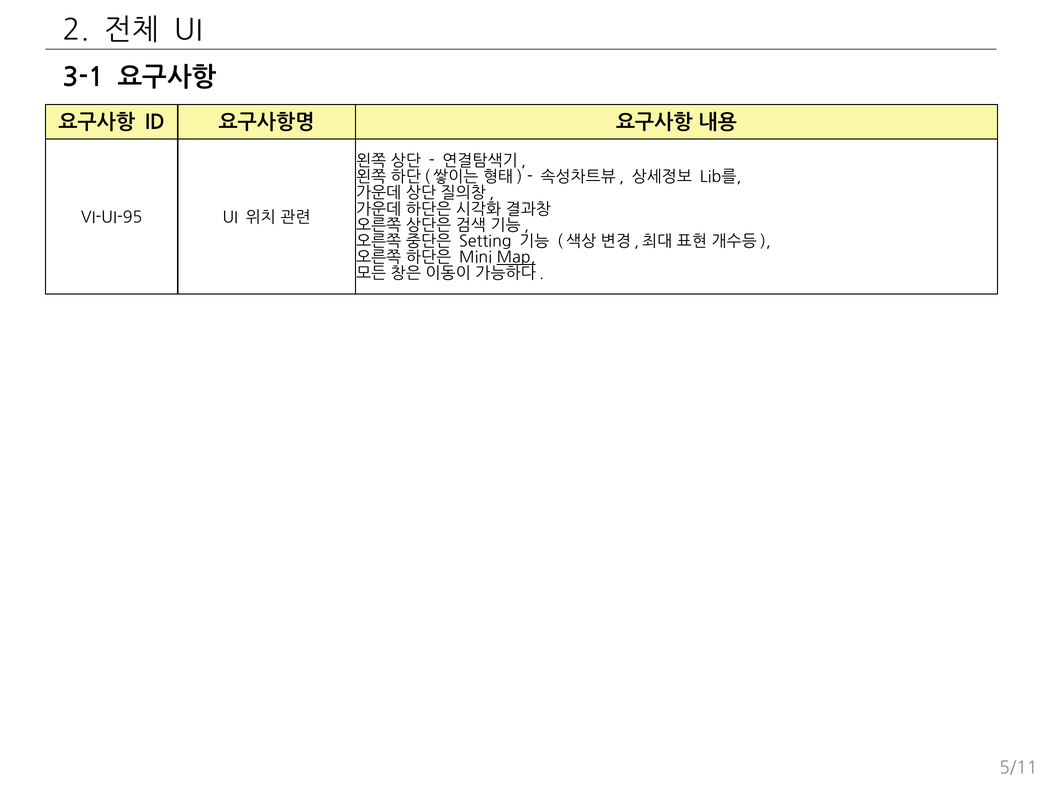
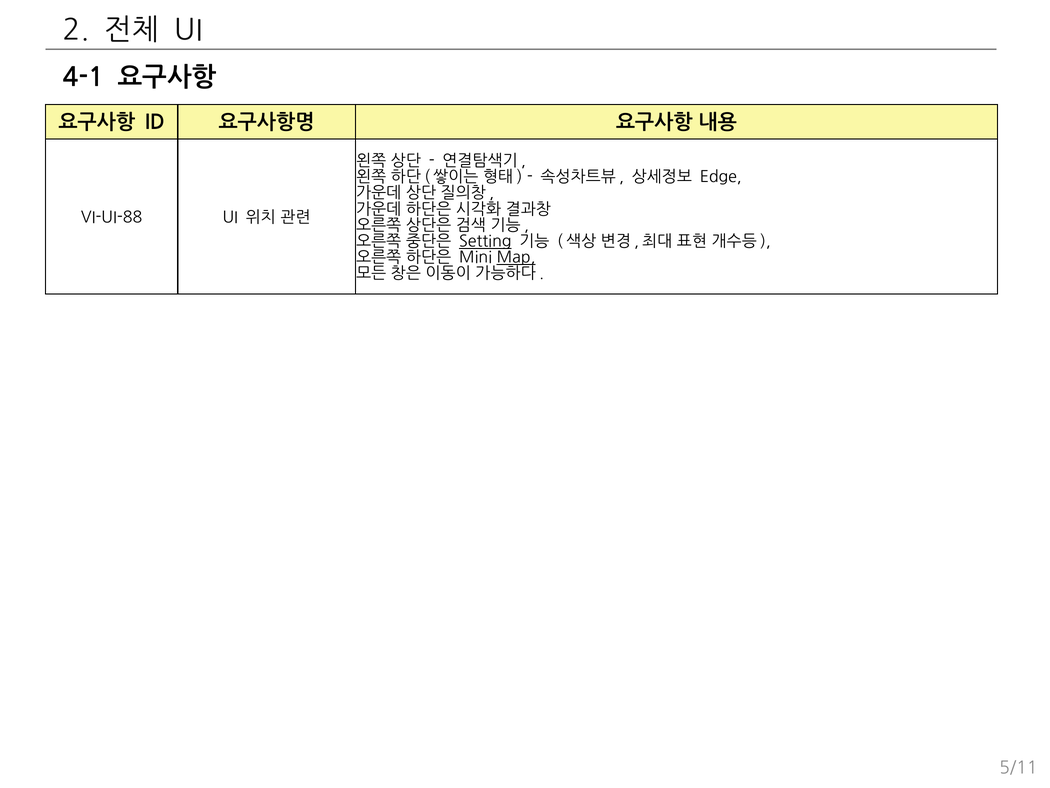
3-1: 3-1 -> 4-1
Lib를: Lib를 -> Edge
VI-UI-95: VI-UI-95 -> VI-UI-88
Setting underline: none -> present
